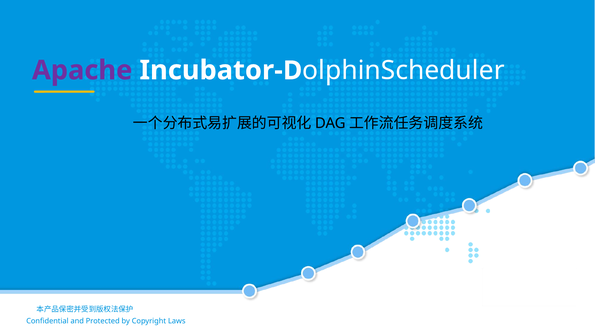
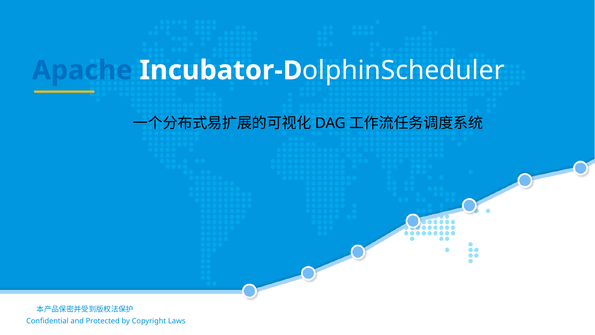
Apache colour: purple -> blue
